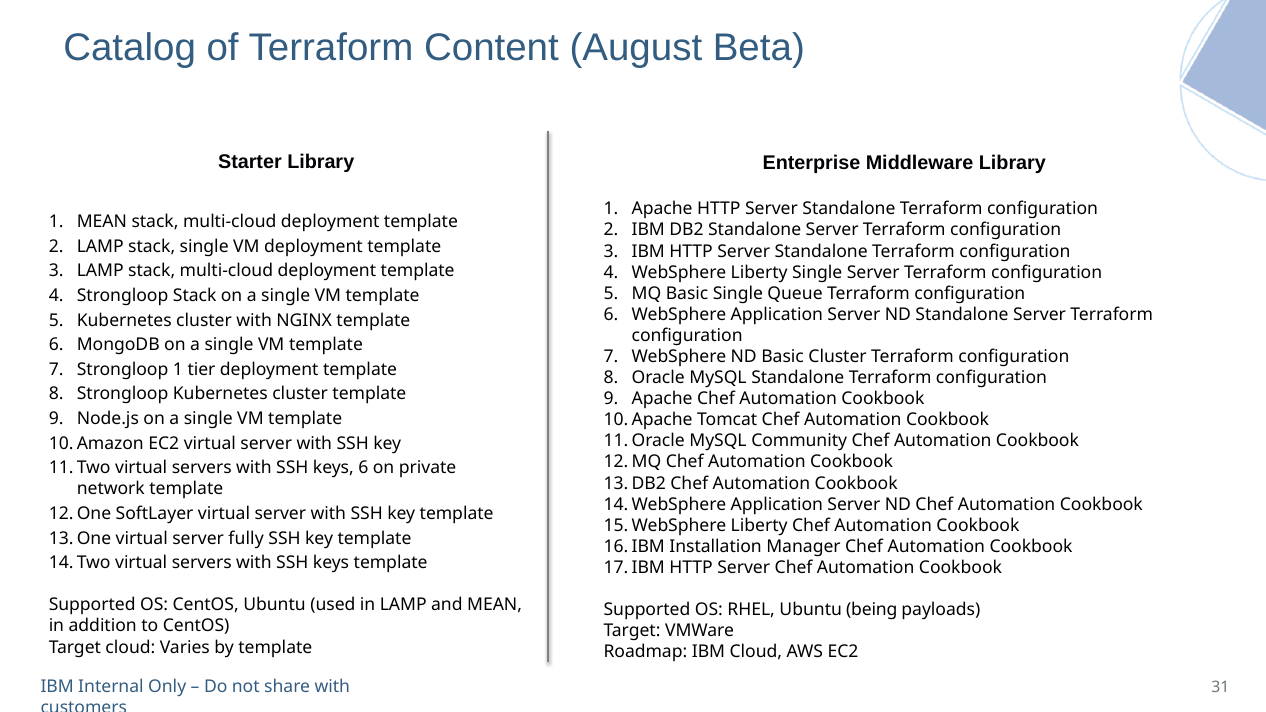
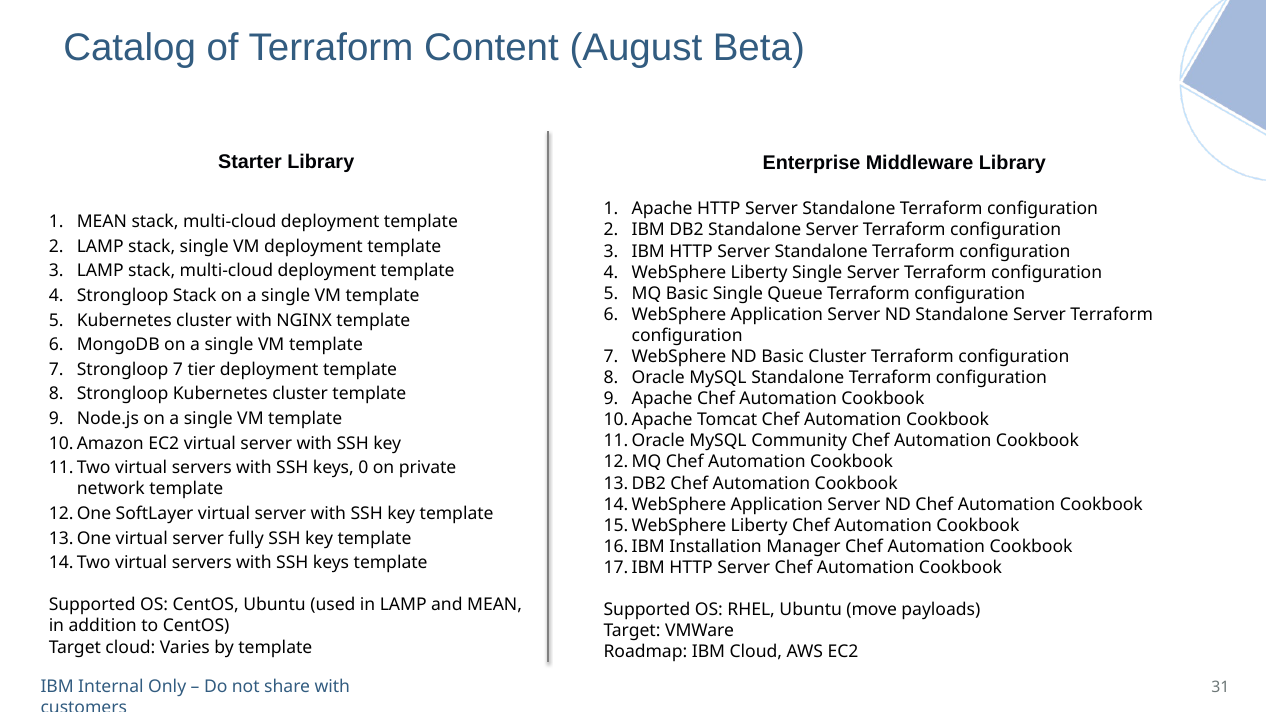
Strongloop 1: 1 -> 7
keys 6: 6 -> 0
being: being -> move
